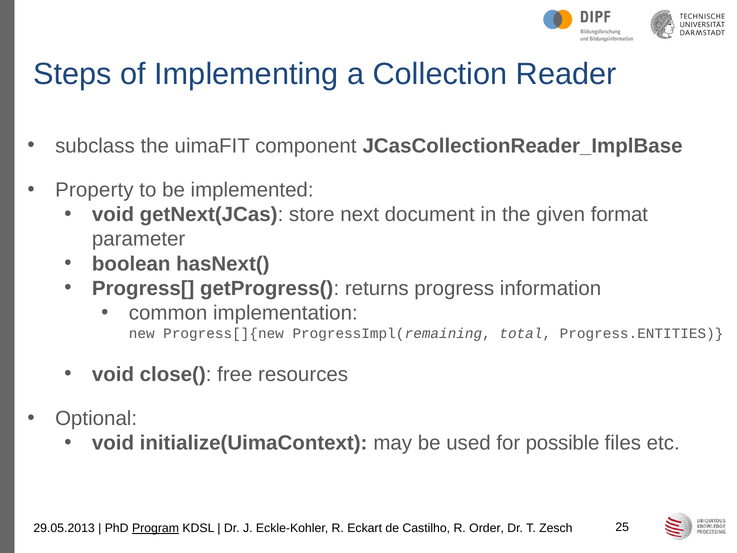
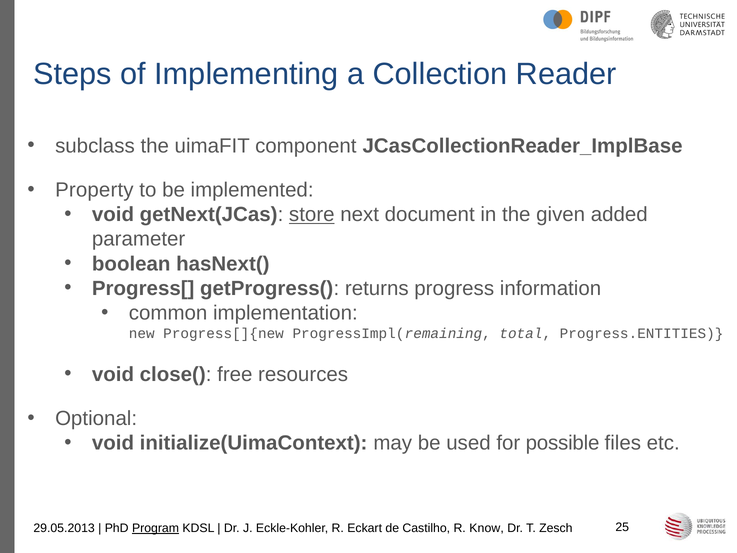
store underline: none -> present
format: format -> added
Order: Order -> Know
